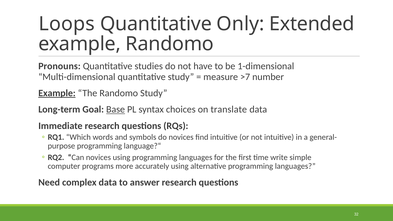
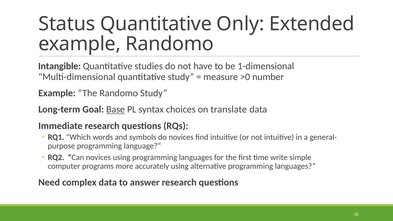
Loops: Loops -> Status
Pronouns: Pronouns -> Intangible
>7: >7 -> >0
Example at (57, 93) underline: present -> none
